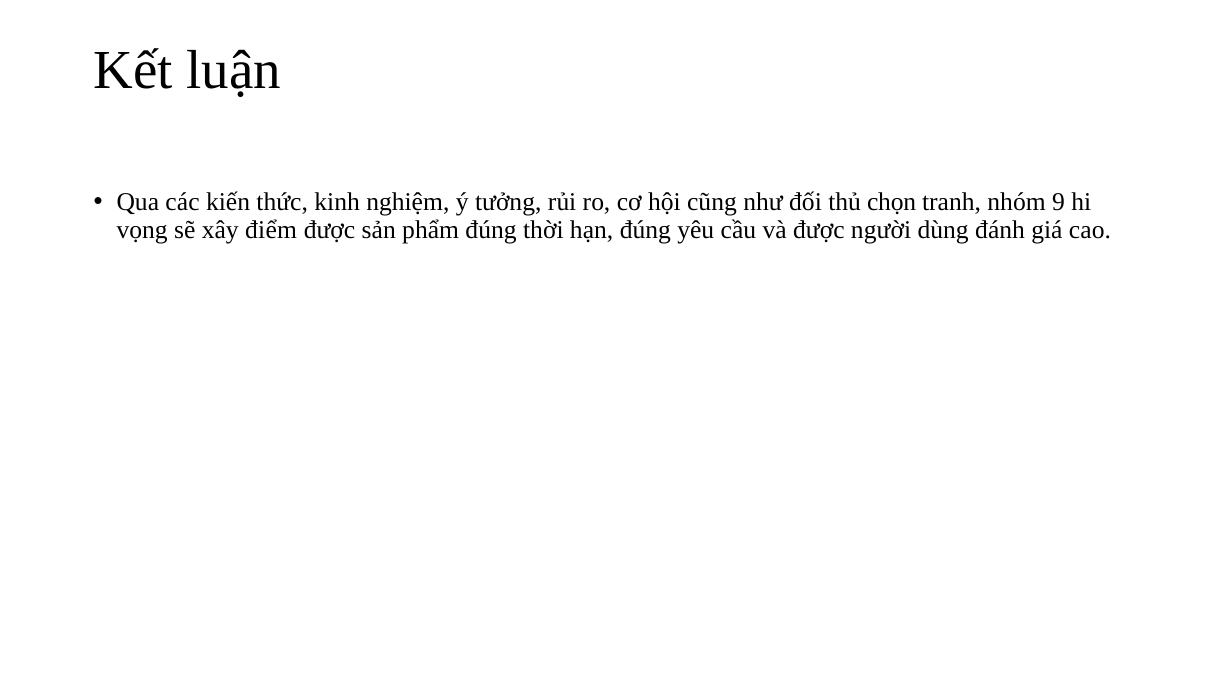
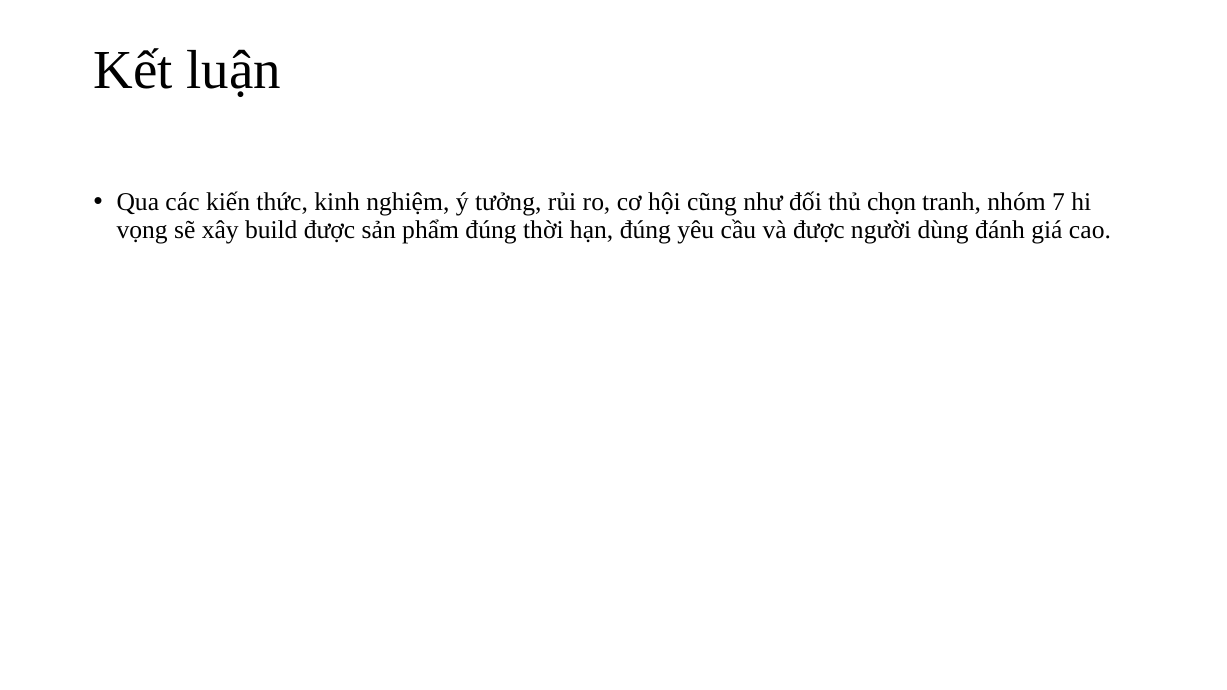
9: 9 -> 7
điểm: điểm -> build
